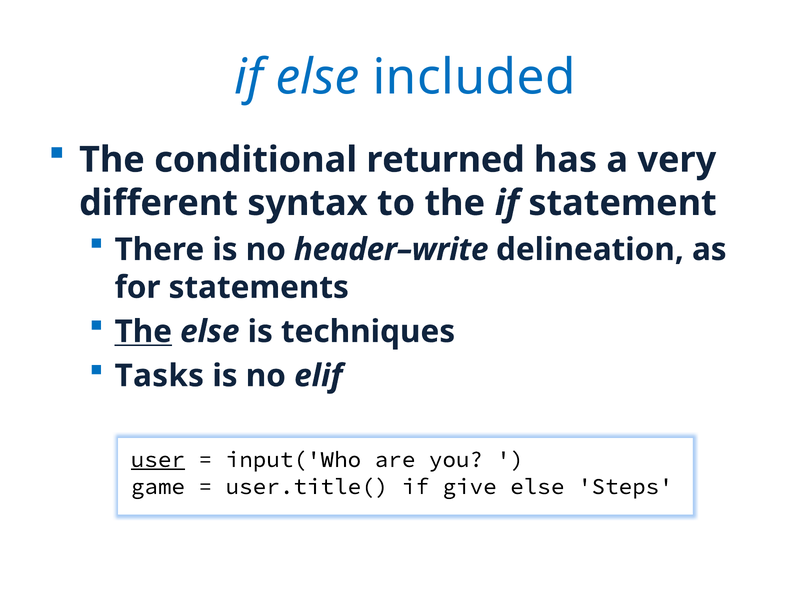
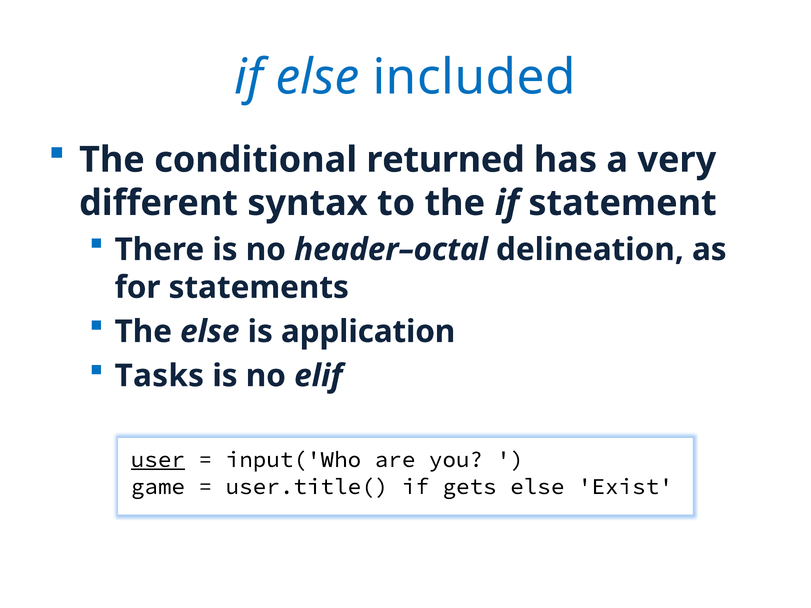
header–write: header–write -> header–octal
The at (143, 332) underline: present -> none
techniques: techniques -> application
give: give -> gets
Steps: Steps -> Exist
